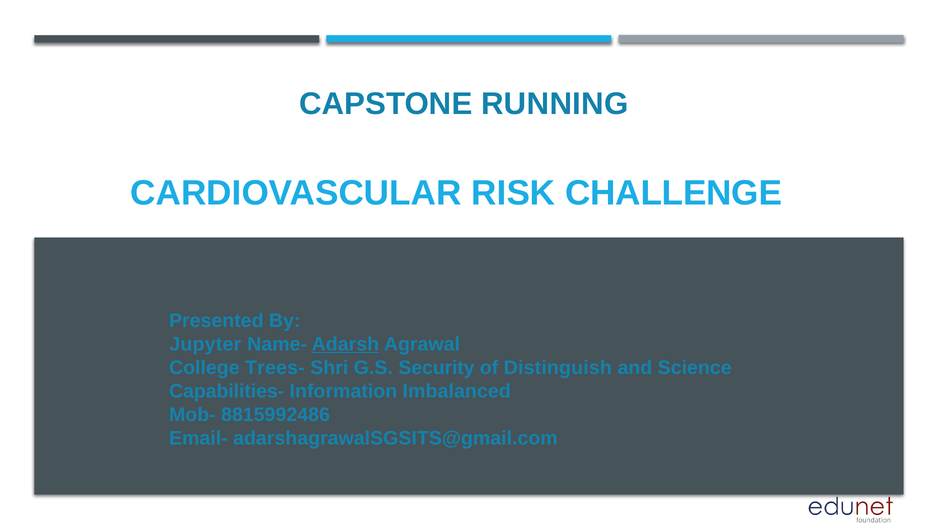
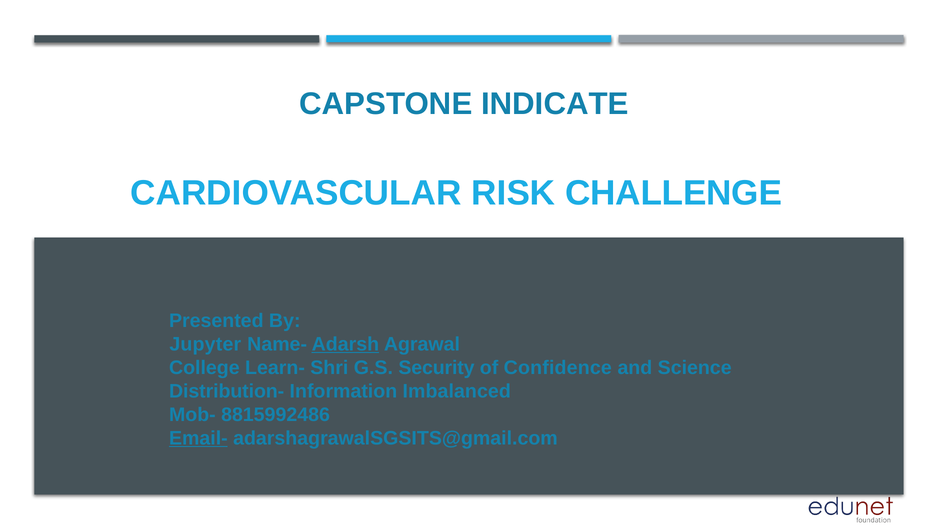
RUNNING: RUNNING -> INDICATE
Trees-: Trees- -> Learn-
Distinguish: Distinguish -> Confidence
Capabilities-: Capabilities- -> Distribution-
Email- underline: none -> present
